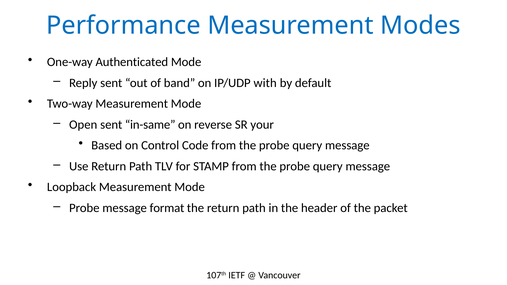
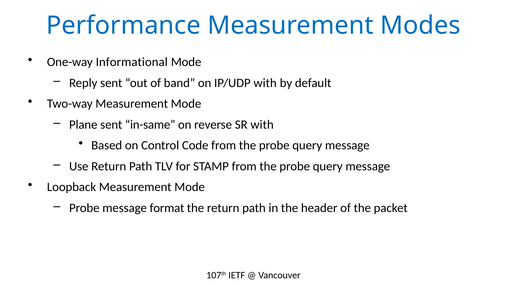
Authenticated: Authenticated -> Informational
Open: Open -> Plane
SR your: your -> with
